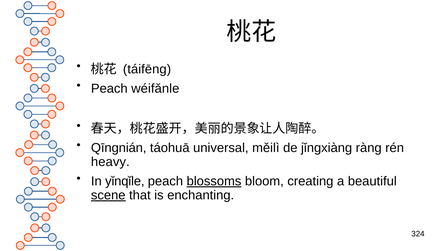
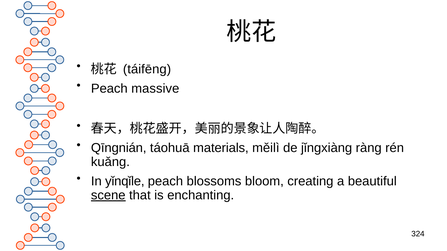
wéifǎnle: wéifǎnle -> massive
universal: universal -> materials
heavy: heavy -> kuǎng
blossoms underline: present -> none
